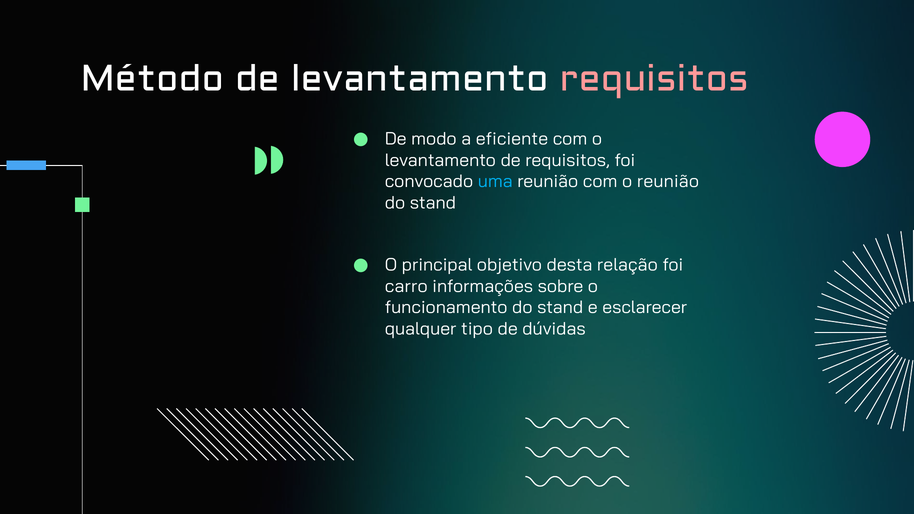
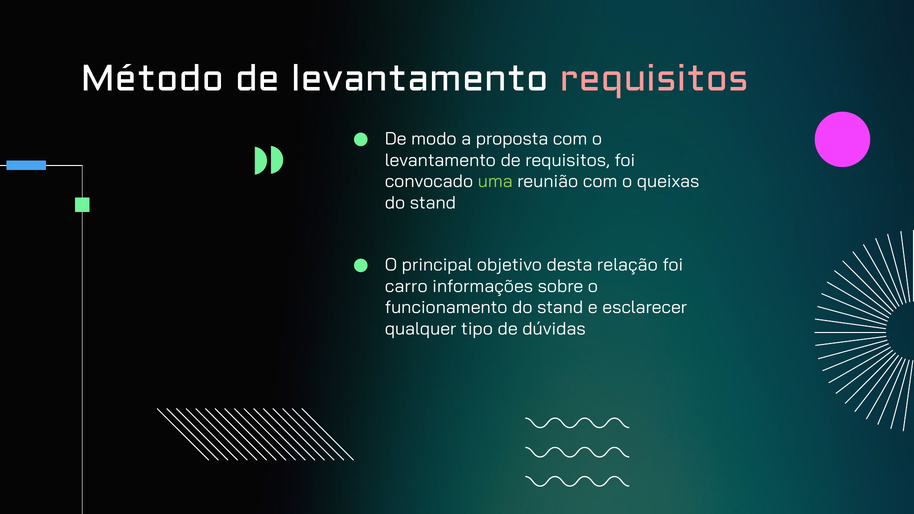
eficiente: eficiente -> proposta
uma colour: light blue -> light green
o reunião: reunião -> queixas
